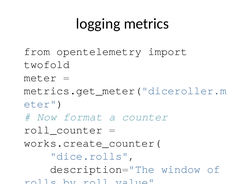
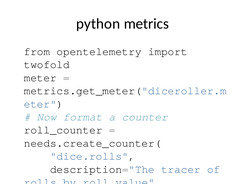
logging: logging -> python
works.create_counter(: works.create_counter( -> needs.create_counter(
window: window -> tracer
